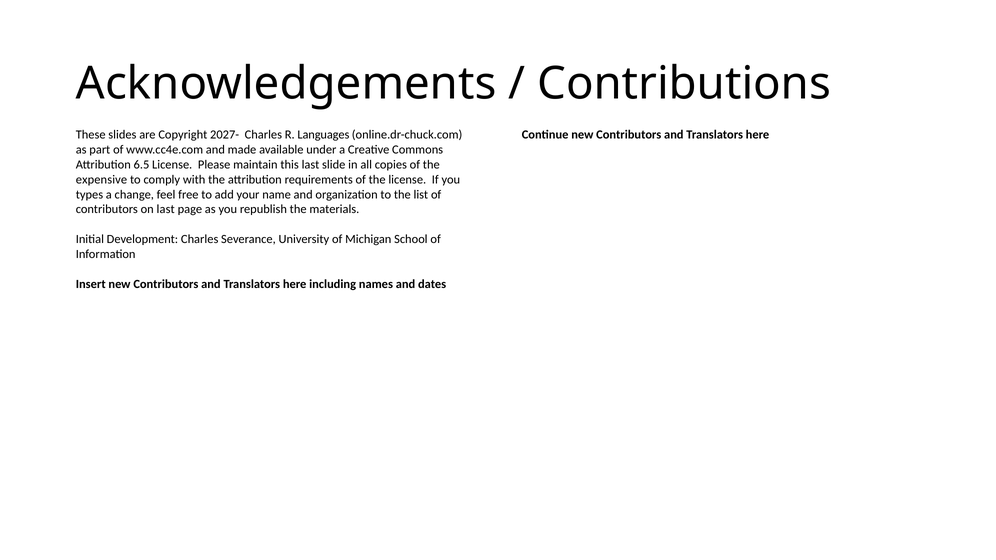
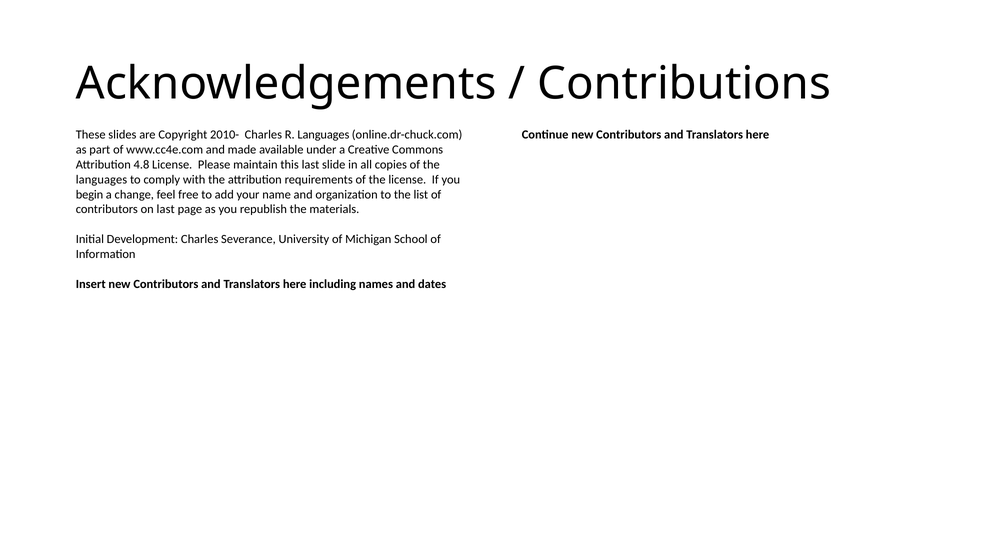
2027-: 2027- -> 2010-
6.5: 6.5 -> 4.8
expensive at (101, 180): expensive -> languages
types: types -> begin
